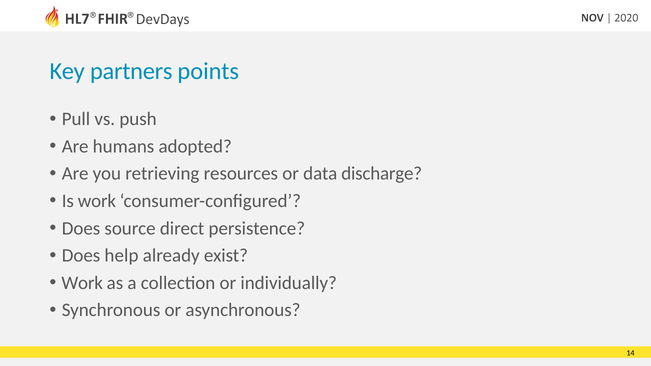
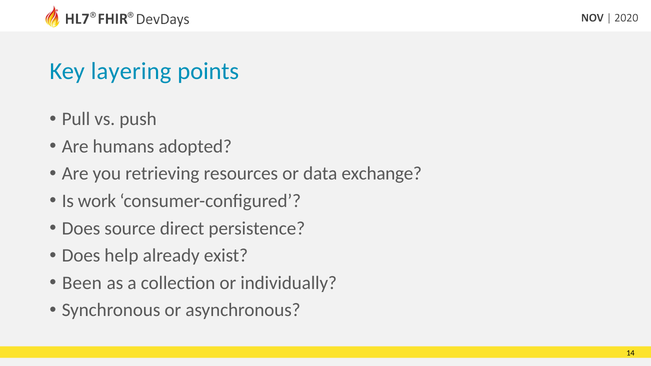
partners: partners -> layering
discharge: discharge -> exchange
Work at (82, 283): Work -> Been
